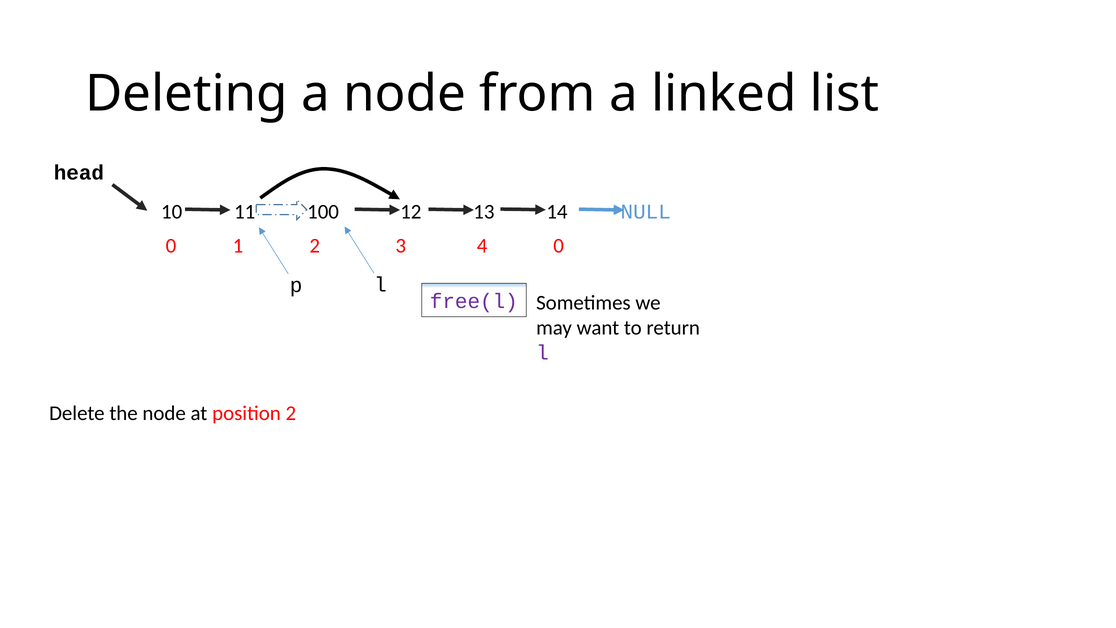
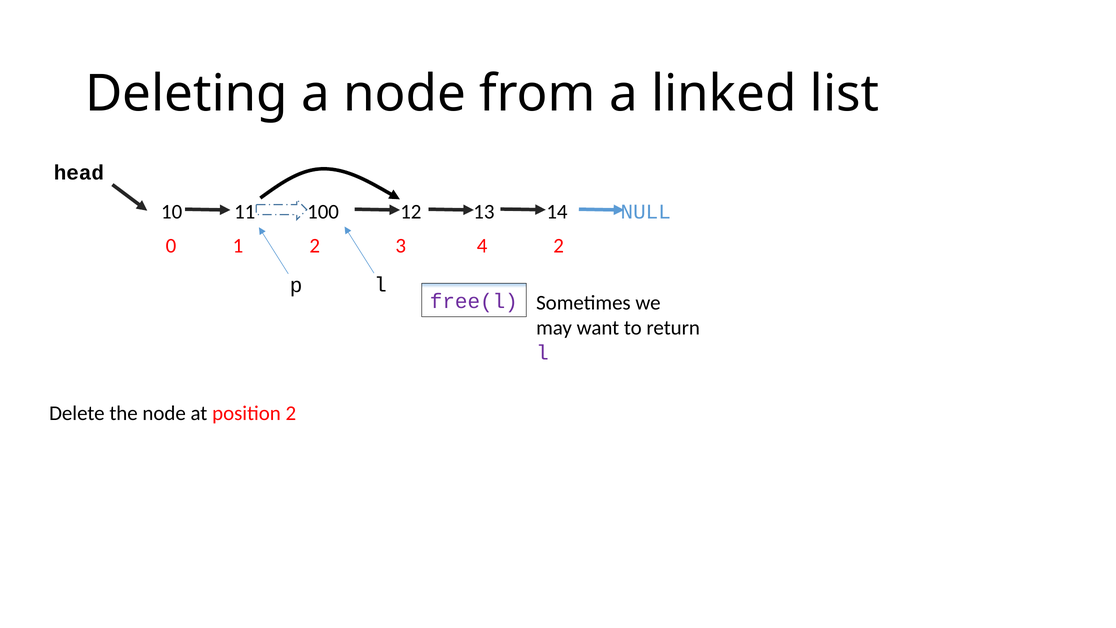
4 0: 0 -> 2
